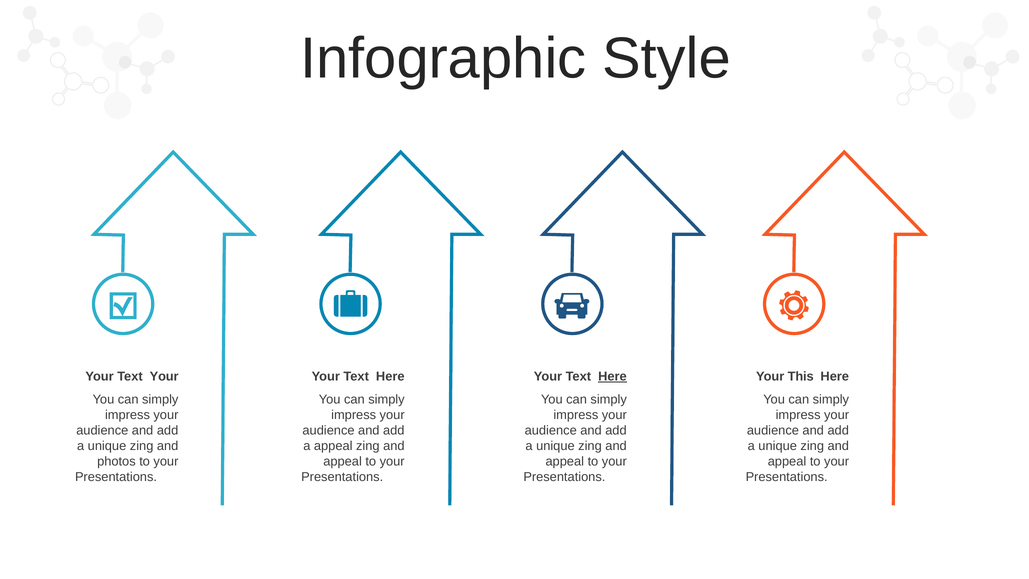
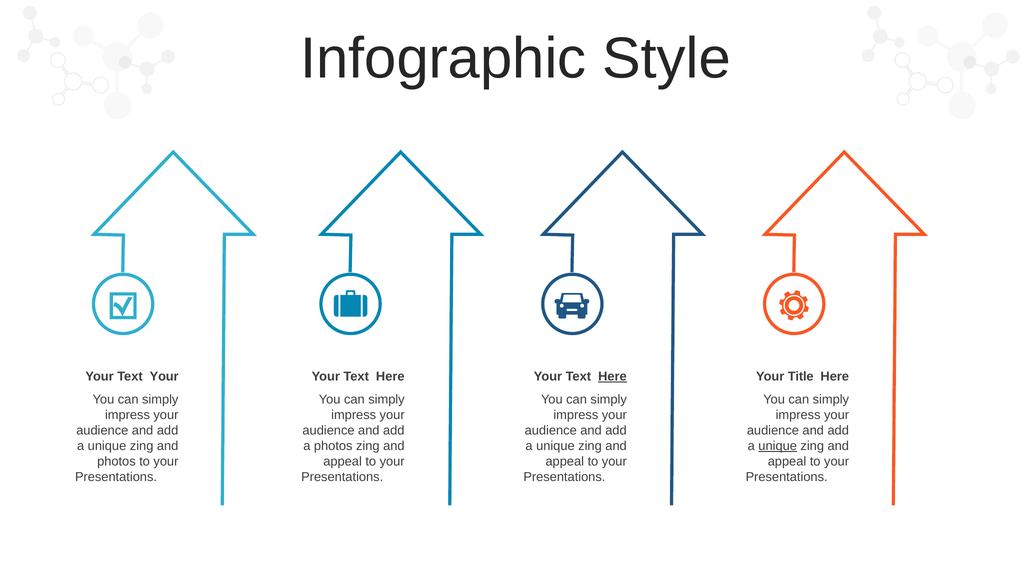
This: This -> Title
a appeal: appeal -> photos
unique at (778, 446) underline: none -> present
